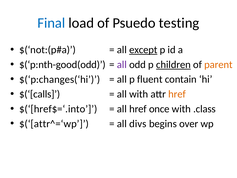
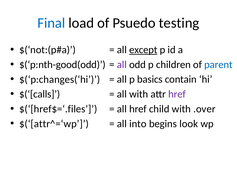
children underline: present -> none
parent colour: orange -> blue
fluent: fluent -> basics
href at (177, 94) colour: orange -> purple
$(‘[href$=‘.into: $(‘[href$=‘.into -> $(‘[href$=‘.files
once: once -> child
.class: .class -> .over
divs: divs -> into
over: over -> look
